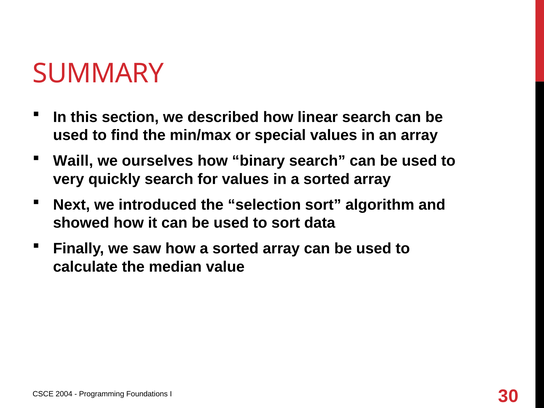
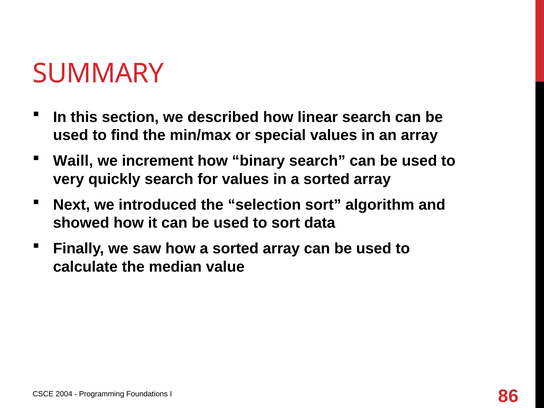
ourselves: ourselves -> increment
30: 30 -> 86
